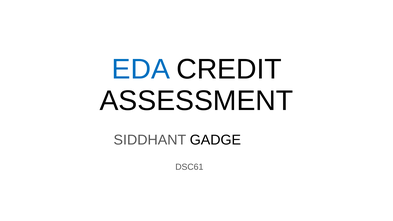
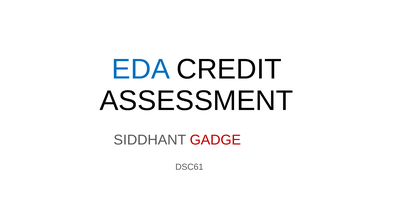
GADGE colour: black -> red
